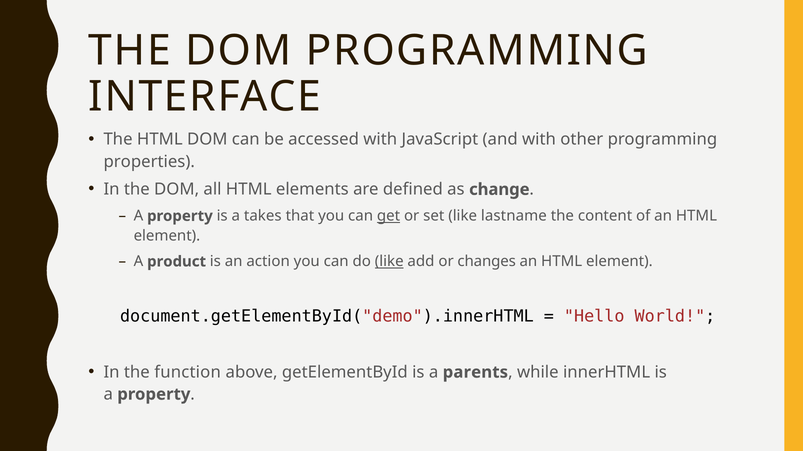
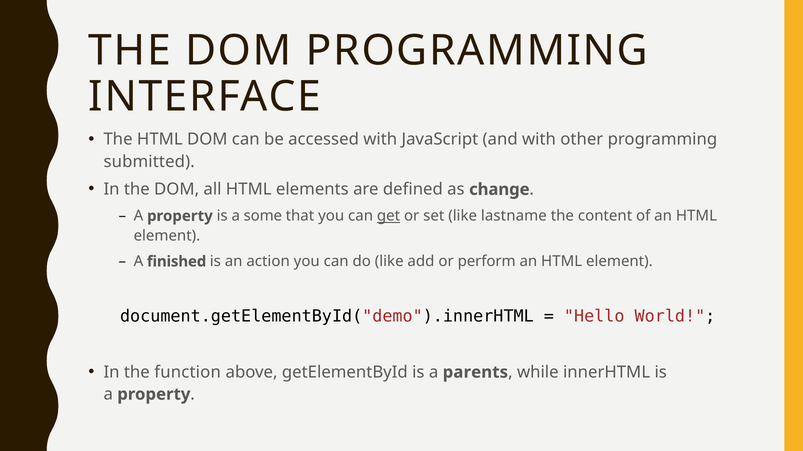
properties: properties -> submitted
takes: takes -> some
product: product -> finished
like at (389, 262) underline: present -> none
changes: changes -> perform
